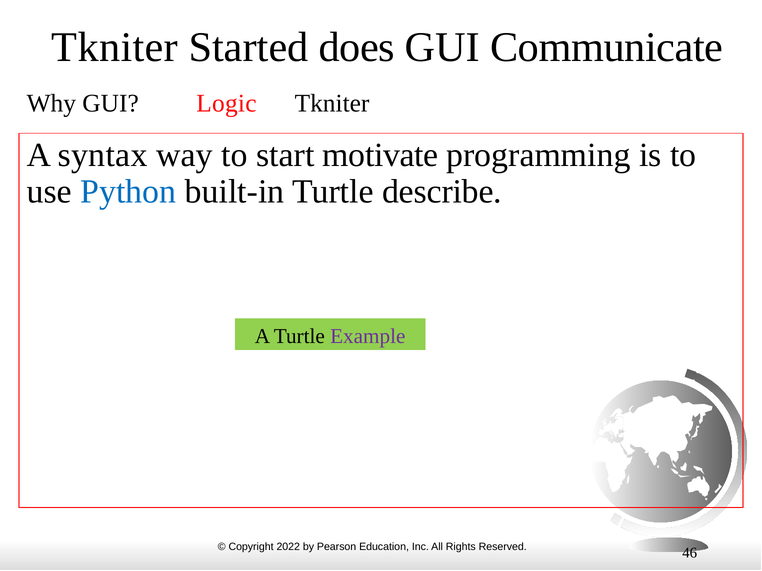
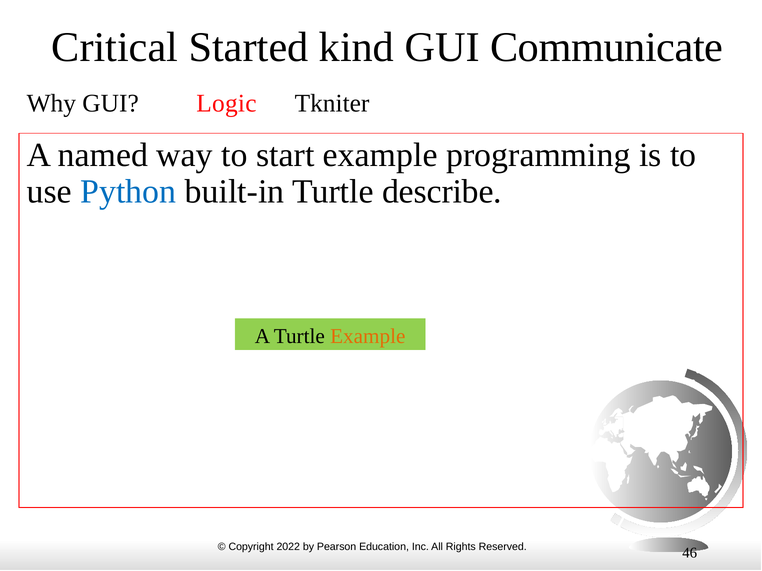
Tkniter at (115, 47): Tkniter -> Critical
does: does -> kind
syntax: syntax -> named
start motivate: motivate -> example
Example at (368, 336) colour: purple -> orange
